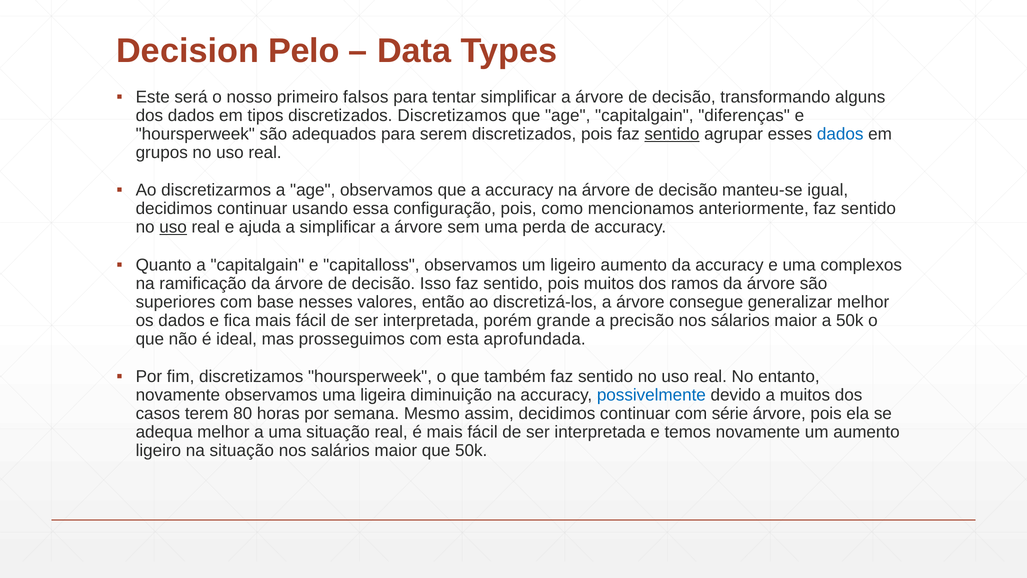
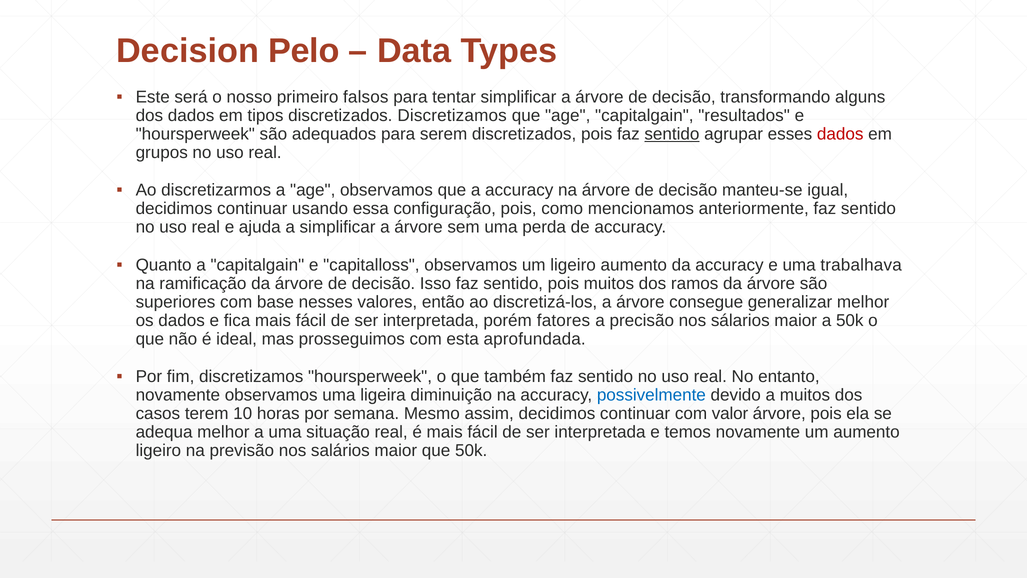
diferenças: diferenças -> resultados
dados at (840, 134) colour: blue -> red
uso at (173, 227) underline: present -> none
complexos: complexos -> trabalhava
grande: grande -> fatores
80: 80 -> 10
série: série -> valor
na situação: situação -> previsão
